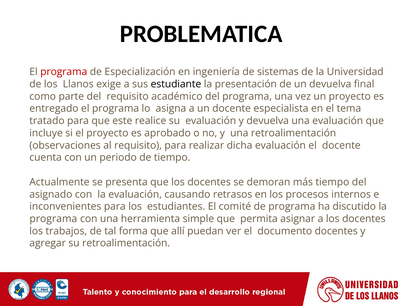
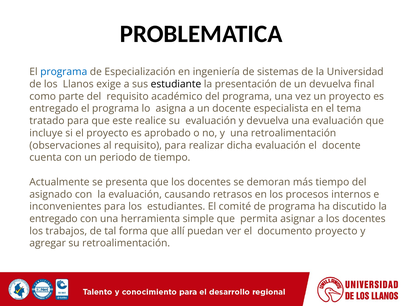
programa at (64, 72) colour: red -> blue
programa at (53, 219): programa -> entregado
documento docentes: docentes -> proyecto
